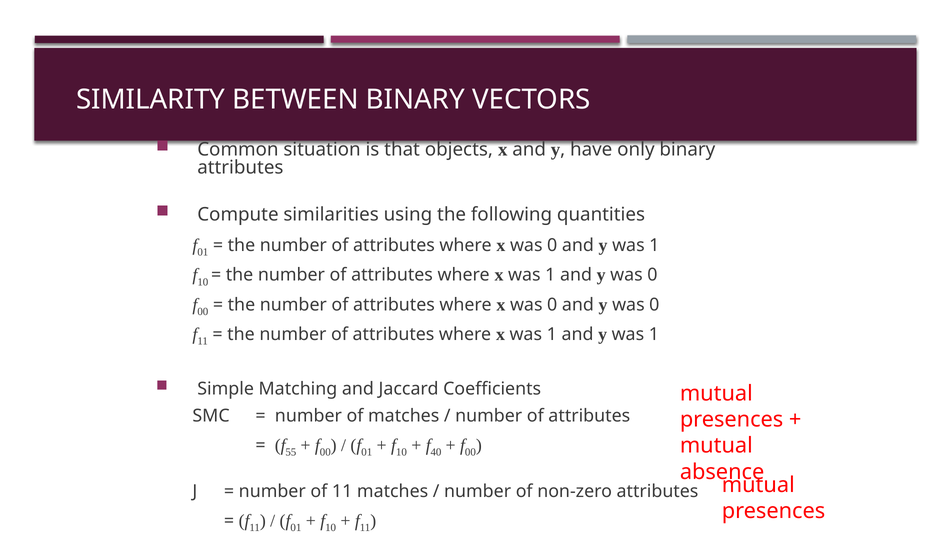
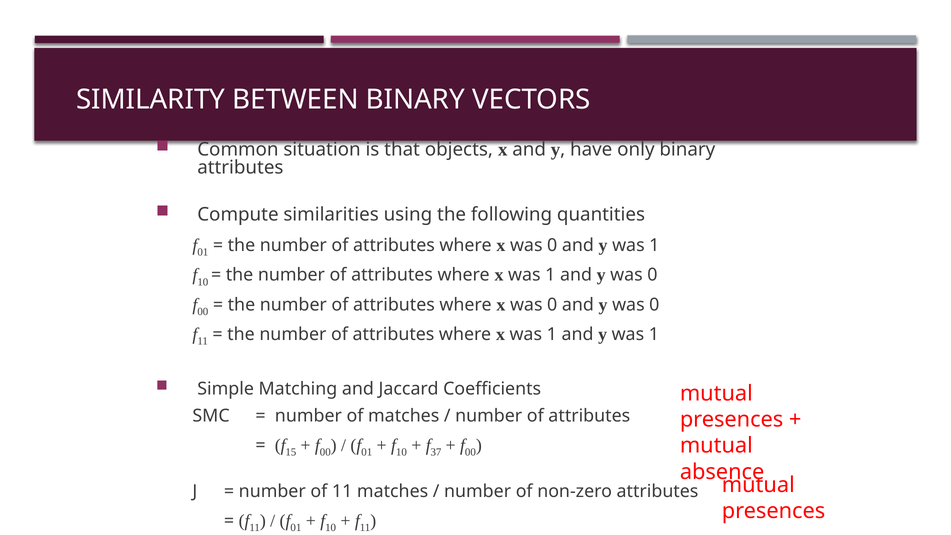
55: 55 -> 15
40: 40 -> 37
